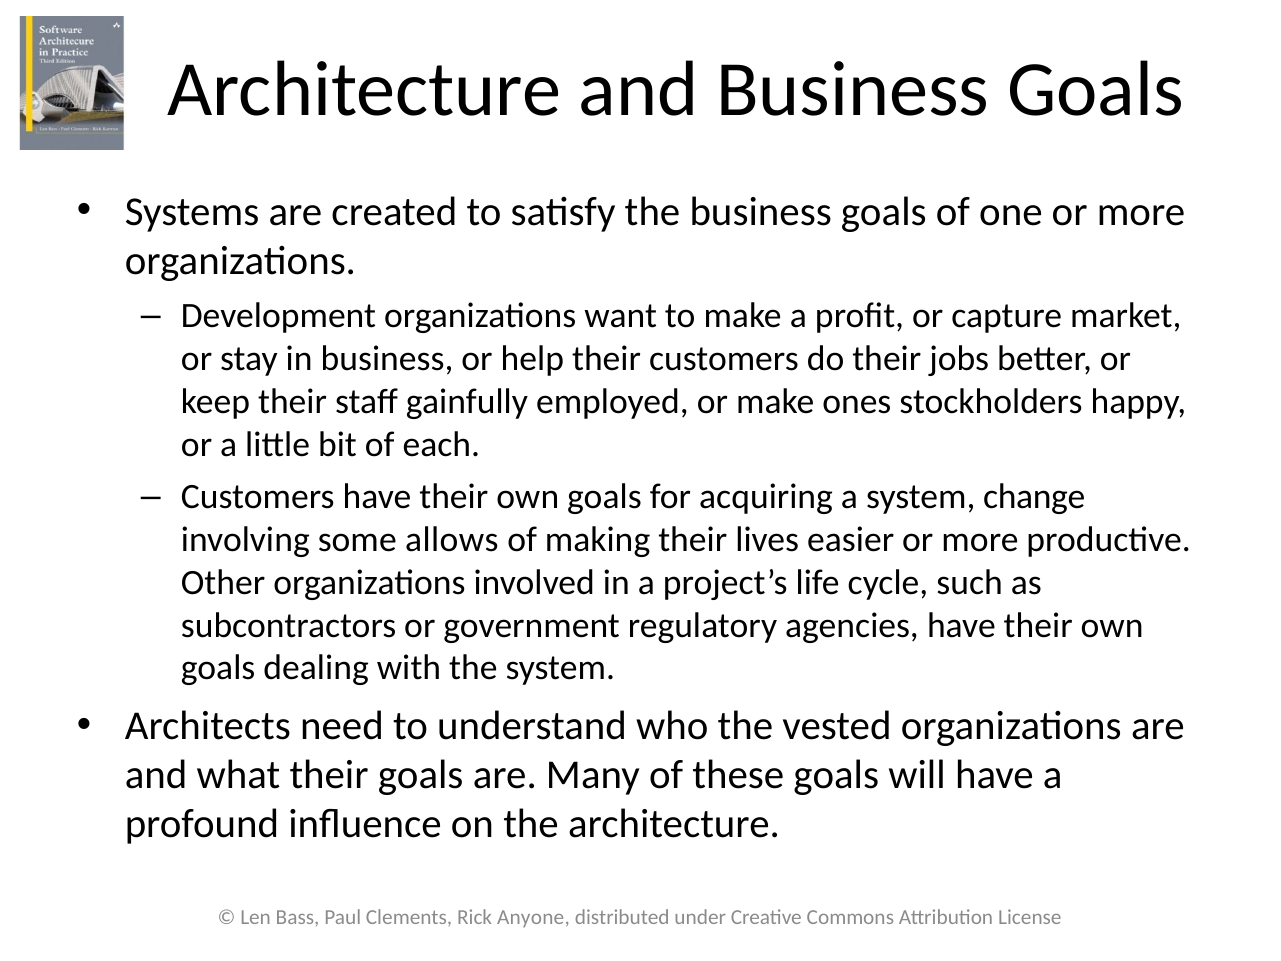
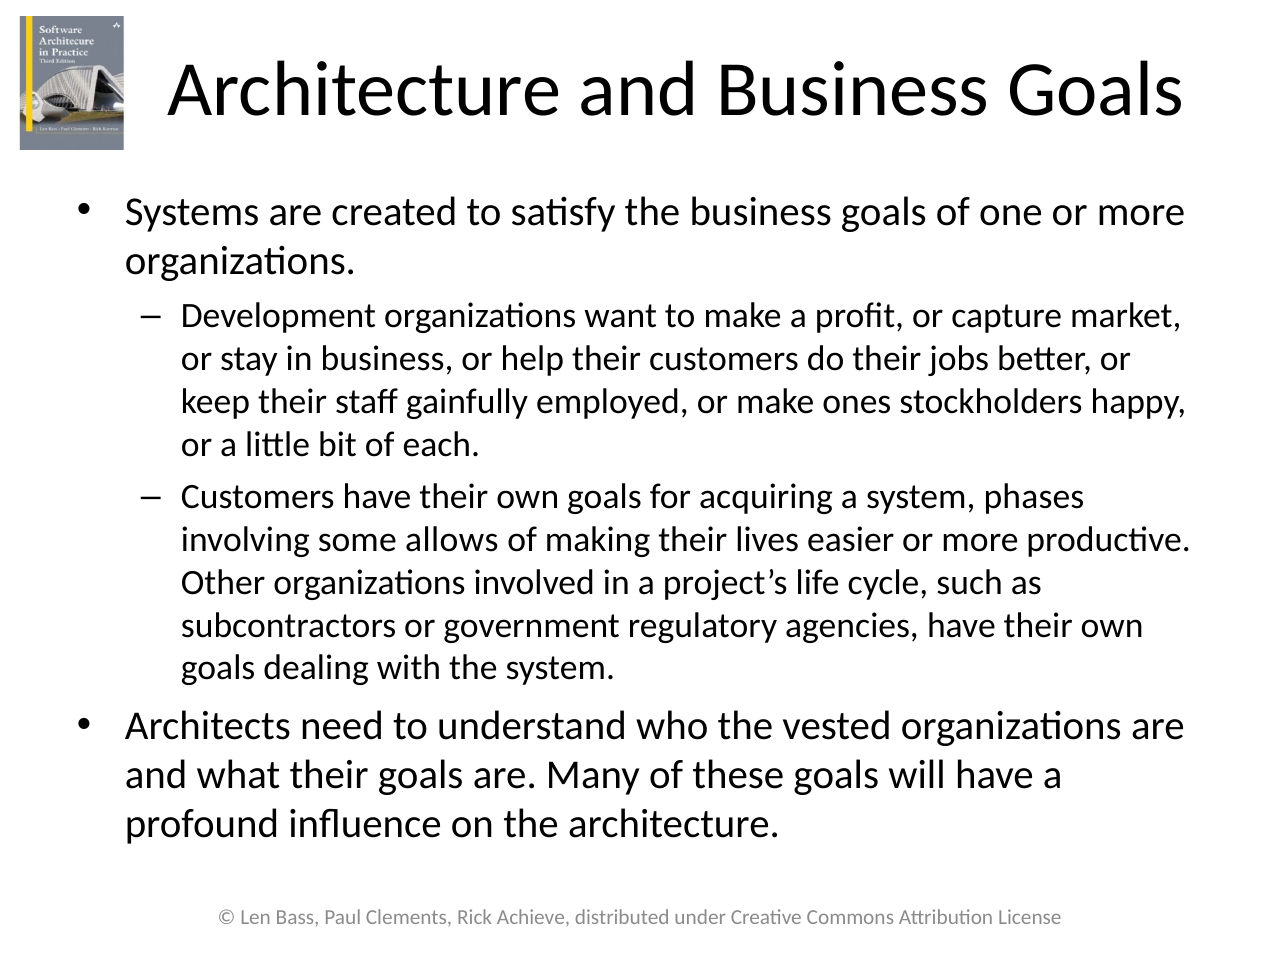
change: change -> phases
Anyone: Anyone -> Achieve
